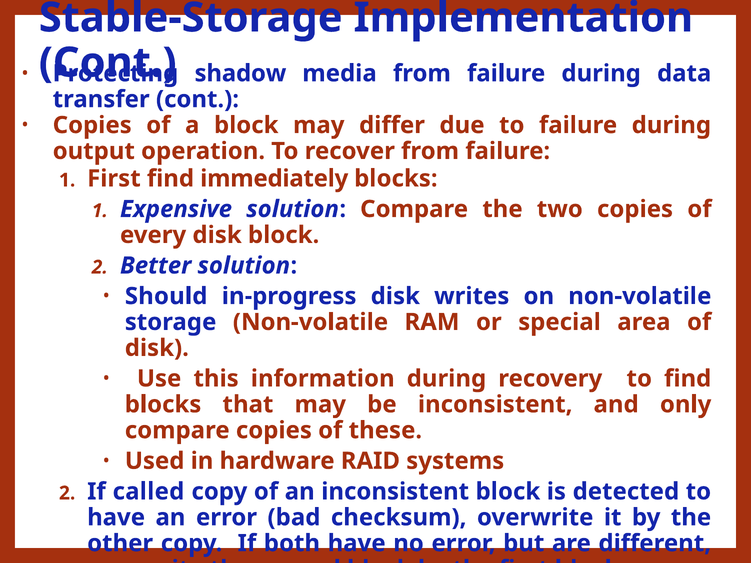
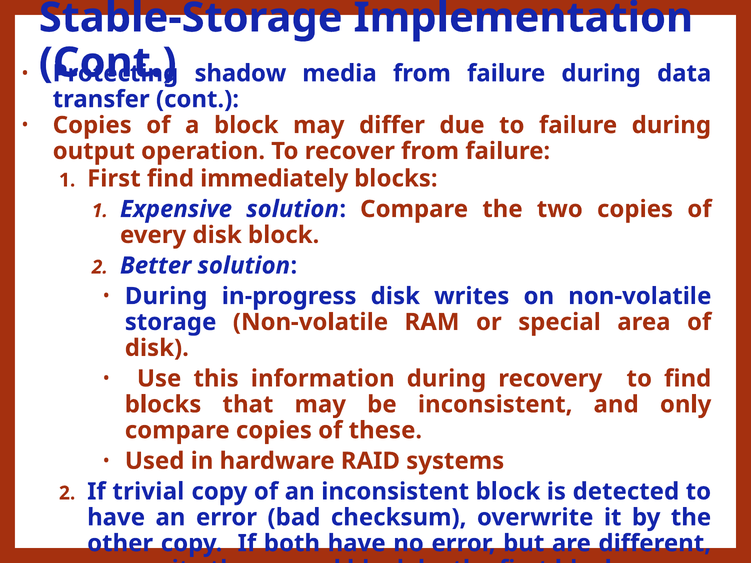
Should at (166, 296): Should -> During
called: called -> trivial
